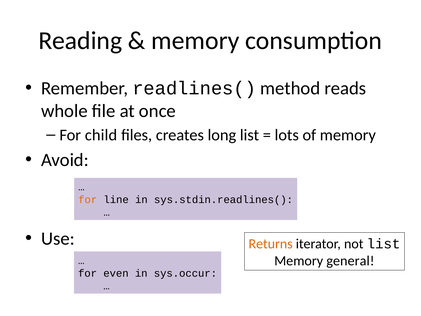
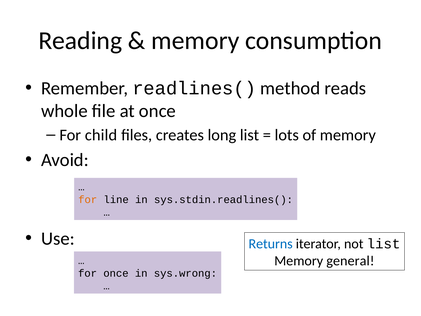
Returns colour: orange -> blue
for even: even -> once
sys.occur: sys.occur -> sys.wrong
